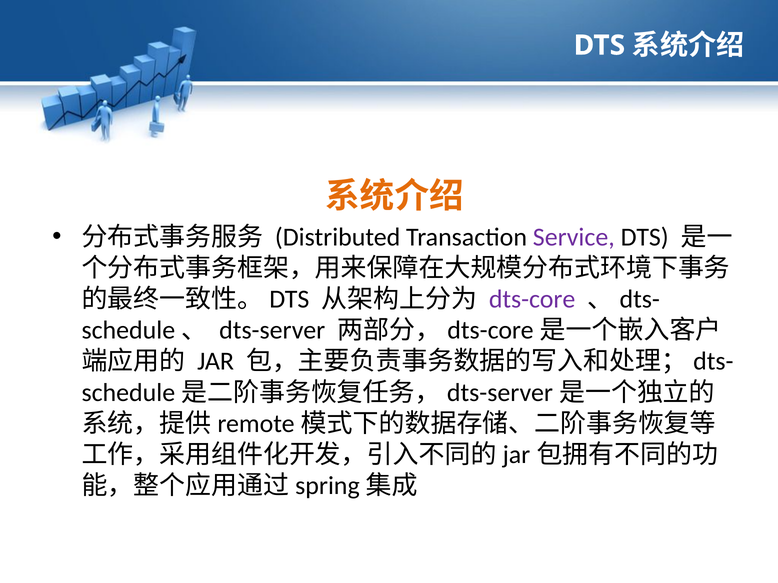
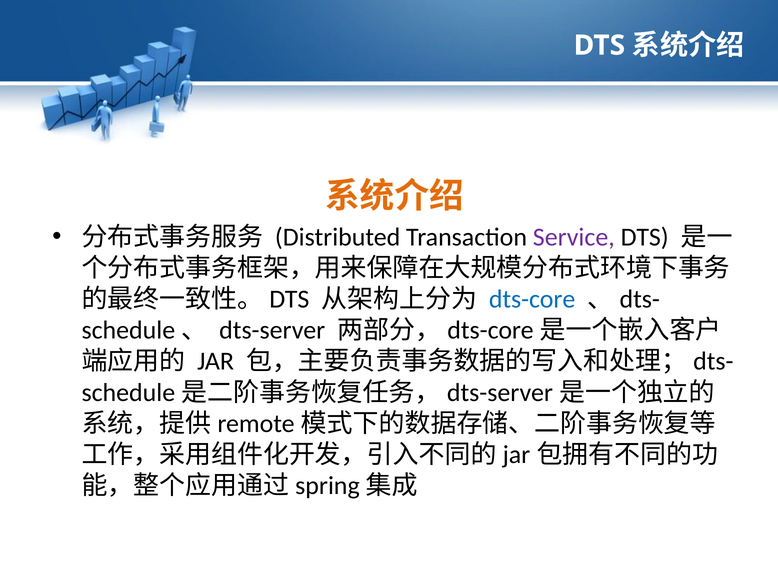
dts-core colour: purple -> blue
